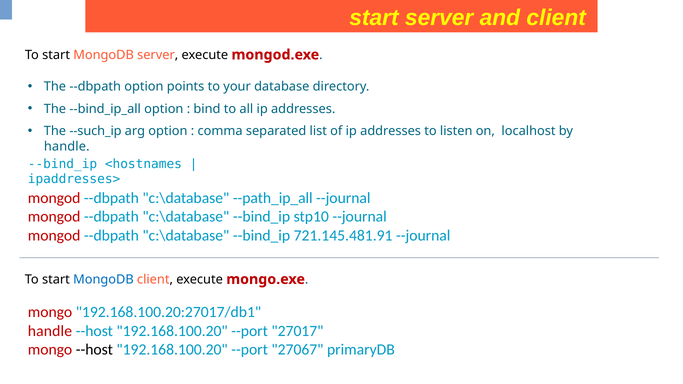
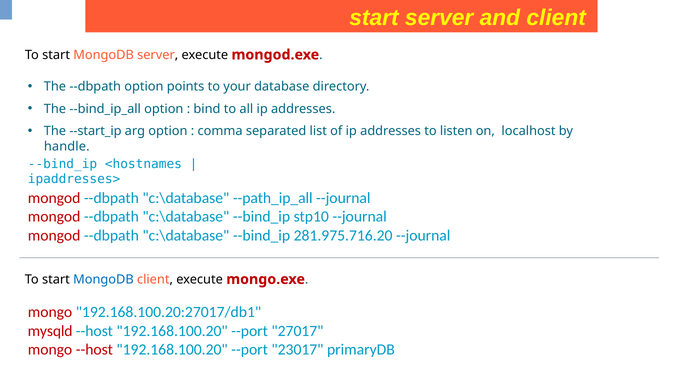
--such_ip: --such_ip -> --start_ip
721.145.481.91: 721.145.481.91 -> 281.975.716.20
handle at (50, 331): handle -> mysqld
--host at (94, 350) colour: black -> red
27067: 27067 -> 23017
